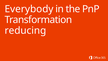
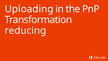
Everybody: Everybody -> Uploading
